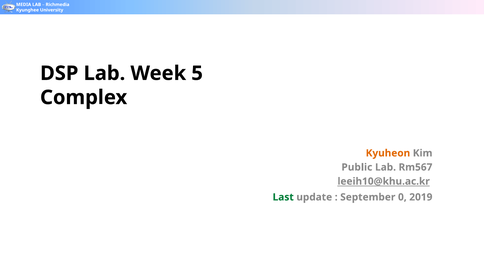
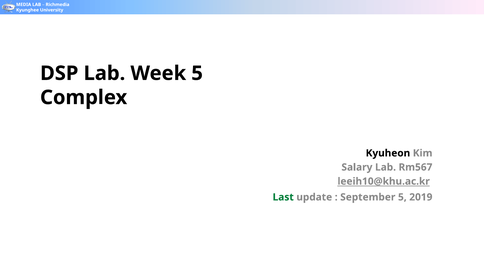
Kyuheon colour: orange -> black
Public: Public -> Salary
September 0: 0 -> 5
